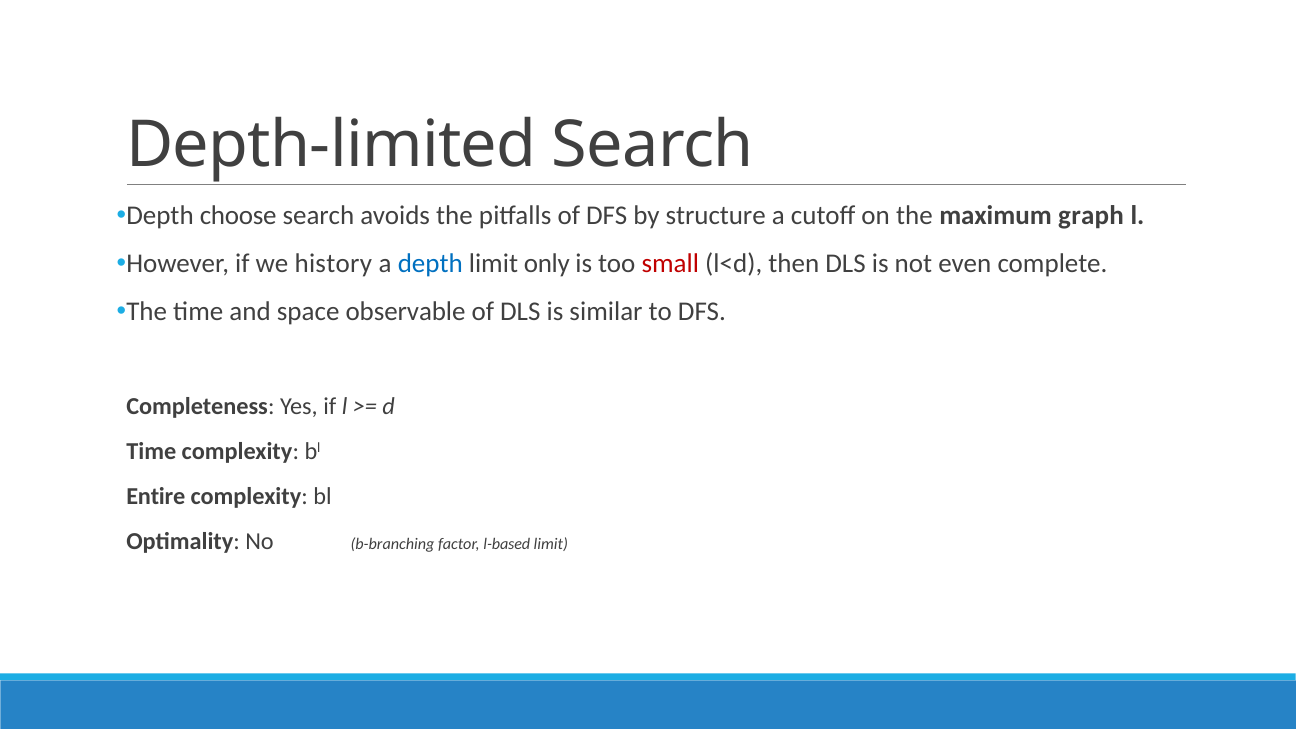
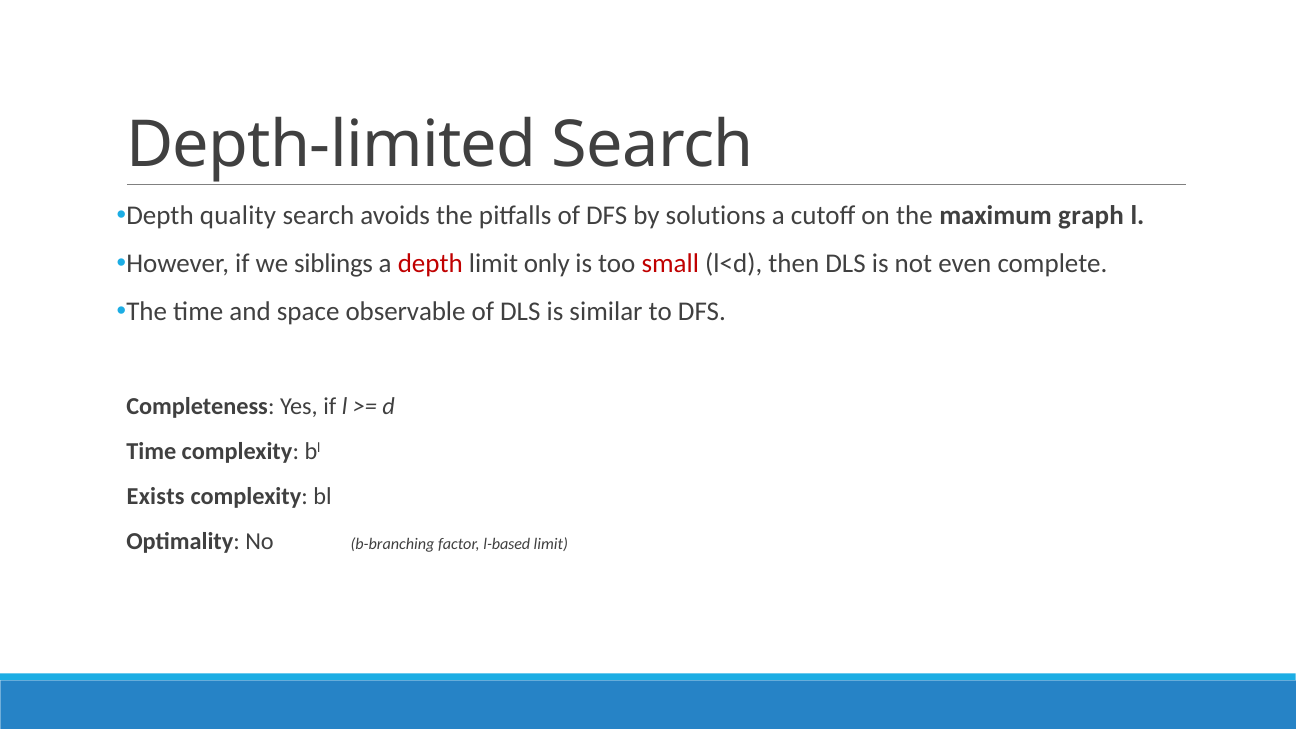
choose: choose -> quality
structure: structure -> solutions
history: history -> siblings
depth at (430, 264) colour: blue -> red
Entire: Entire -> Exists
